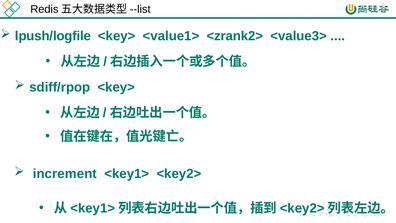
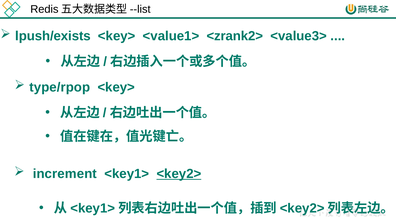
lpush/logfile: lpush/logfile -> lpush/exists
sdiff/rpop: sdiff/rpop -> type/rpop
<key2> underline: none -> present
